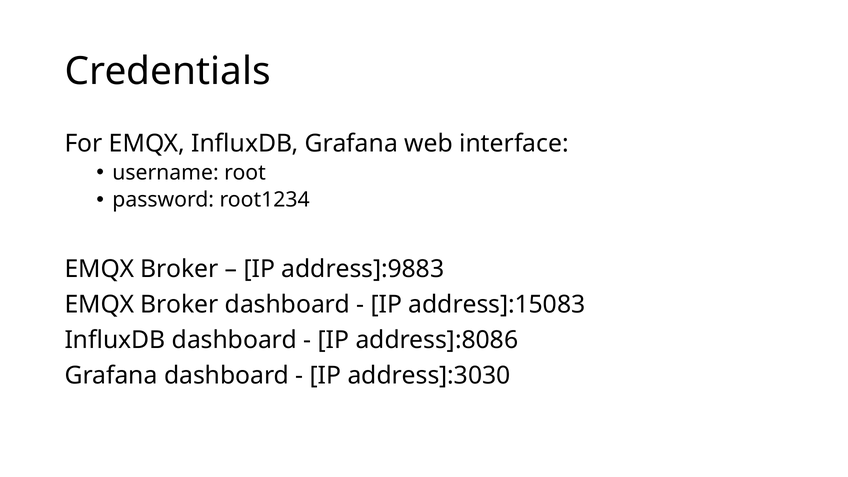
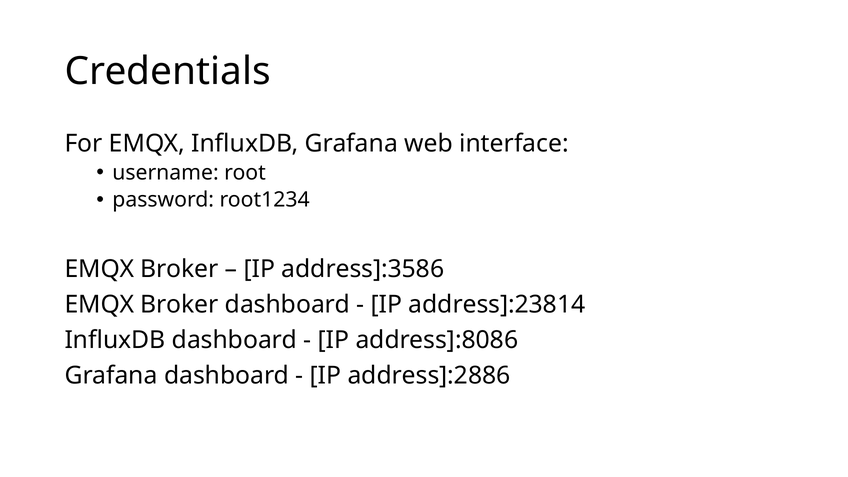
address]:9883: address]:9883 -> address]:3586
address]:15083: address]:15083 -> address]:23814
address]:3030: address]:3030 -> address]:2886
